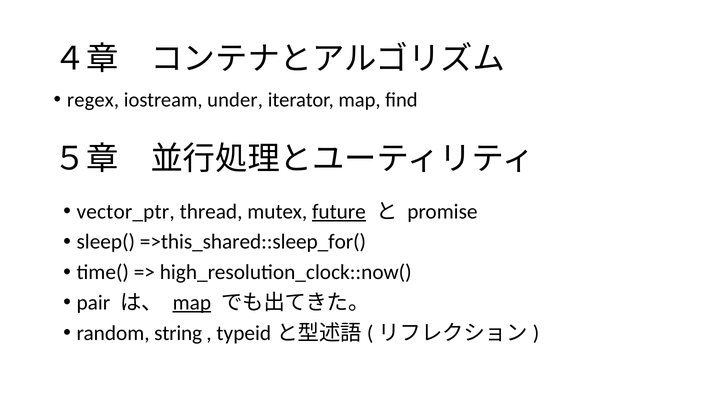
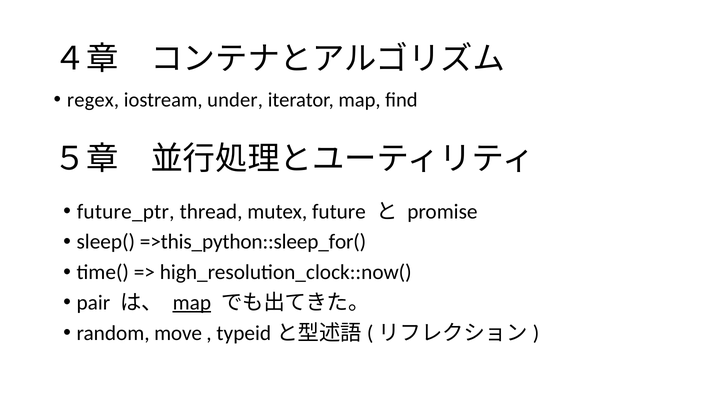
vector_ptr: vector_ptr -> future_ptr
future underline: present -> none
=>this_shared::sleep_for(: =>this_shared::sleep_for( -> =>this_python::sleep_for(
string: string -> move
